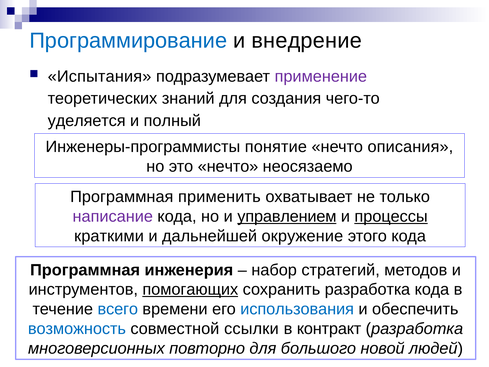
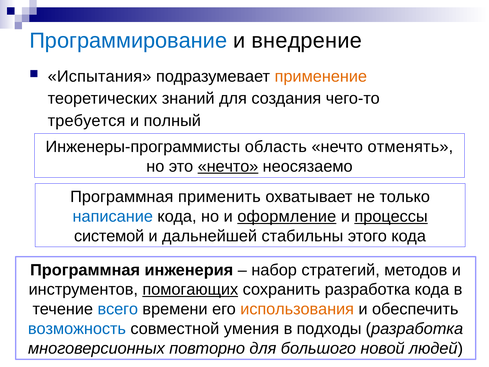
применение colour: purple -> orange
уделяется: уделяется -> требуется
понятие: понятие -> область
описания: описания -> отменять
нечто at (228, 166) underline: none -> present
написание colour: purple -> blue
управлением: управлением -> оформление
краткими: краткими -> системой
окружение: окружение -> стабильны
использования colour: blue -> orange
ссылки: ссылки -> умения
контракт: контракт -> подходы
